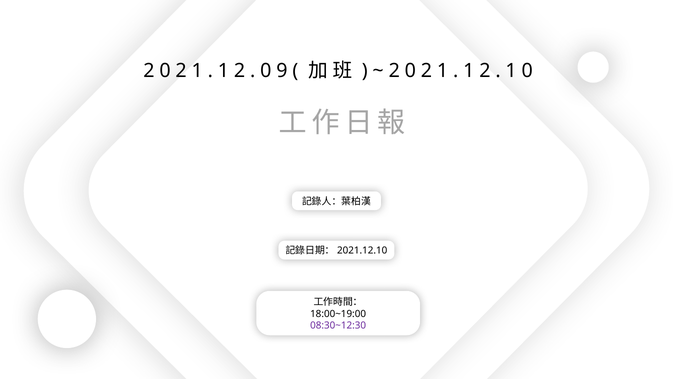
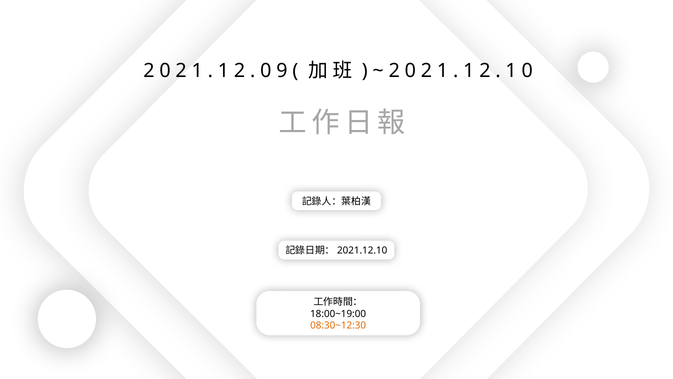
08:30~12:30 colour: purple -> orange
